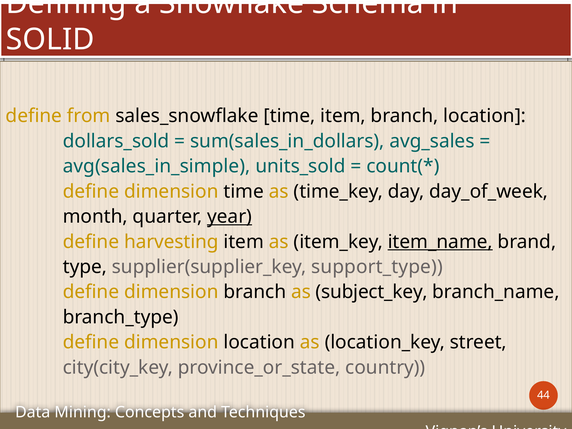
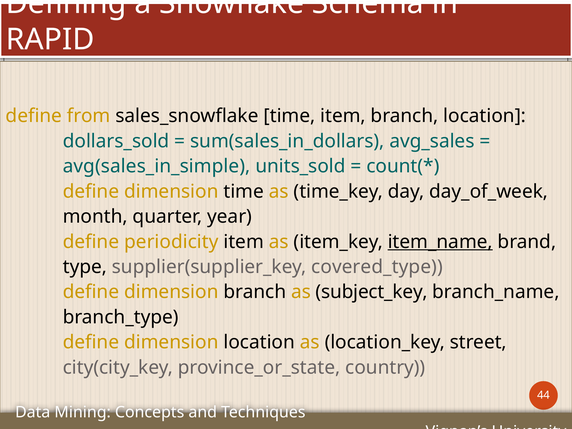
SOLID: SOLID -> RAPID
year underline: present -> none
harvesting: harvesting -> periodicity
support_type: support_type -> covered_type
